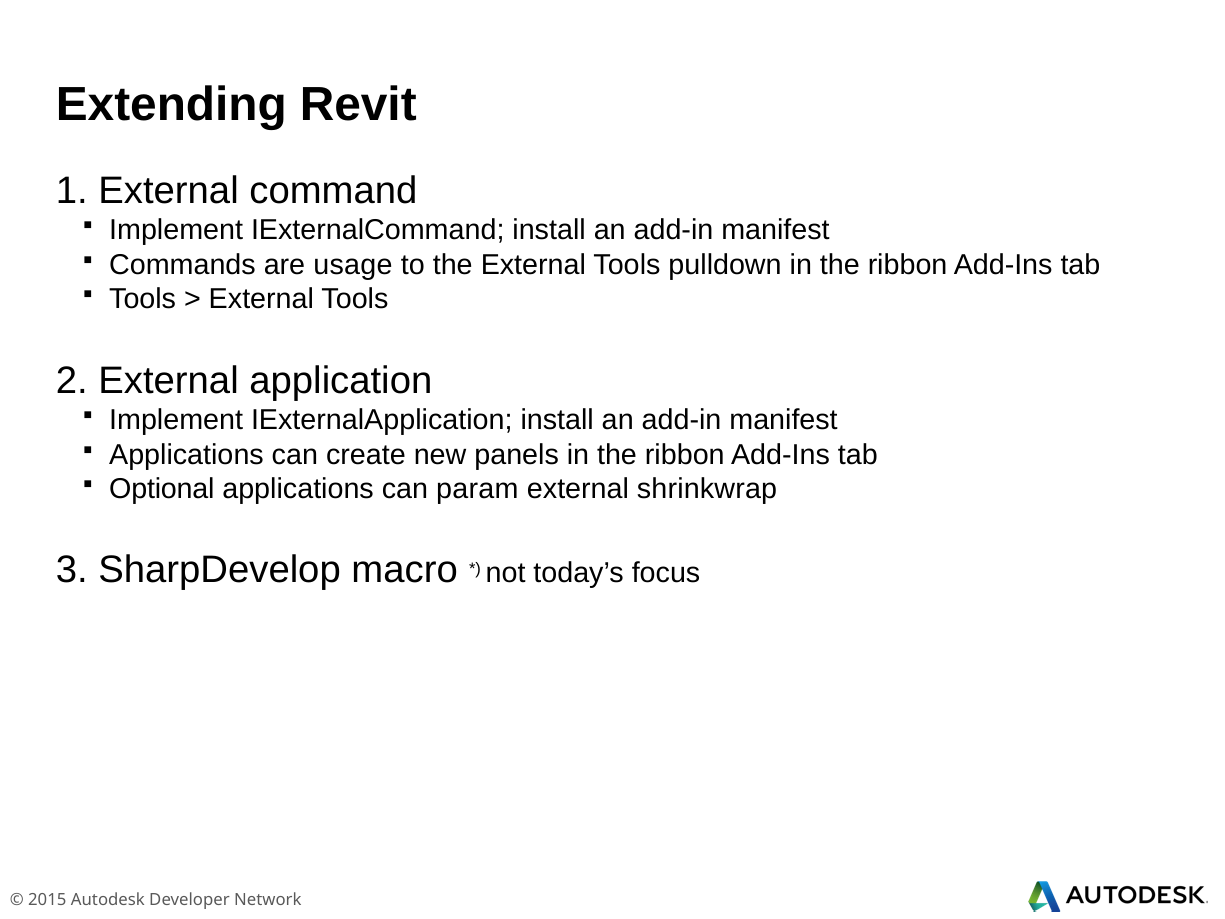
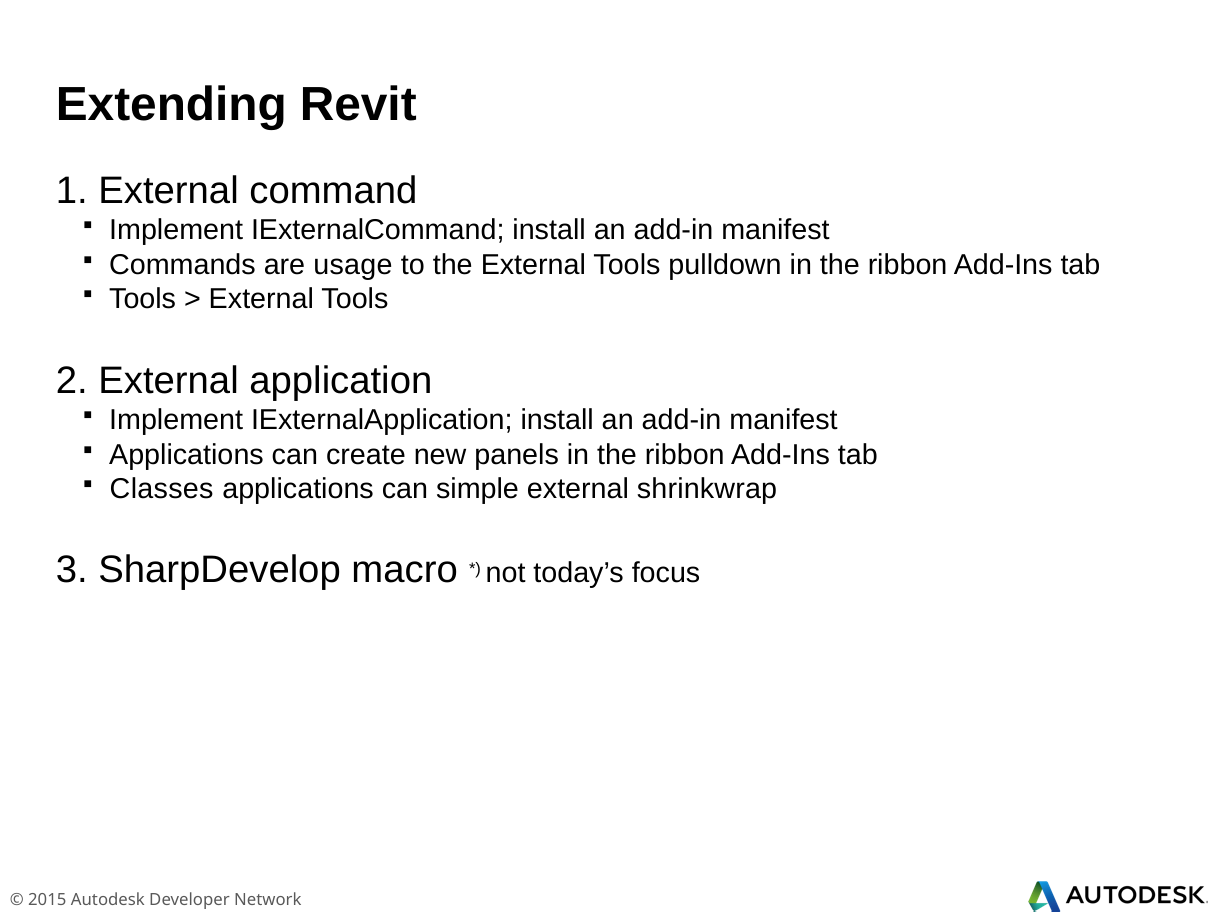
Optional: Optional -> Classes
param: param -> simple
